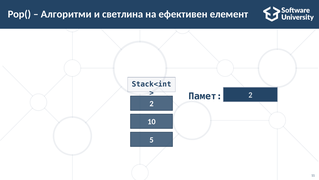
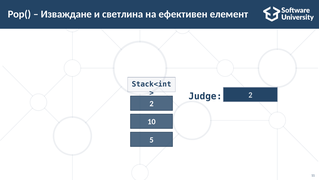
Алгоритми: Алгоритми -> Изваждане
Памет: Памет -> Judge
